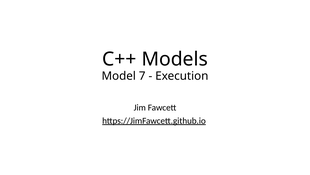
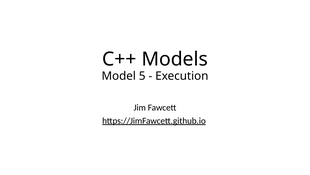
7: 7 -> 5
